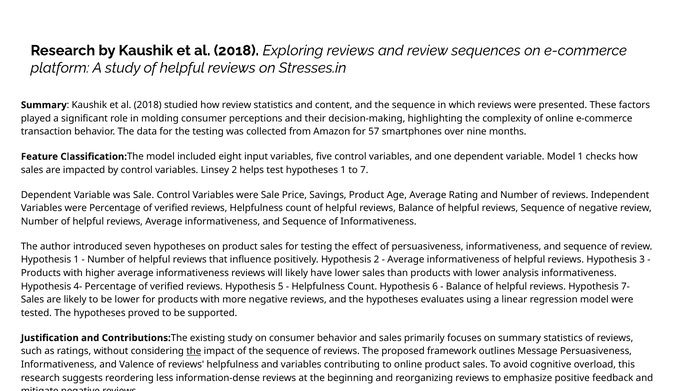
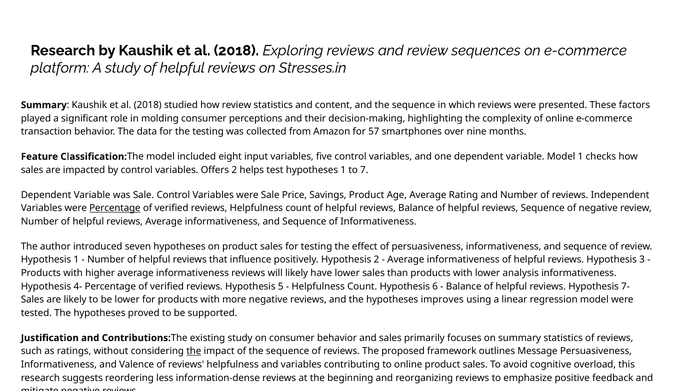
Linsey: Linsey -> Offers
Percentage at (115, 208) underline: none -> present
evaluates: evaluates -> improves
